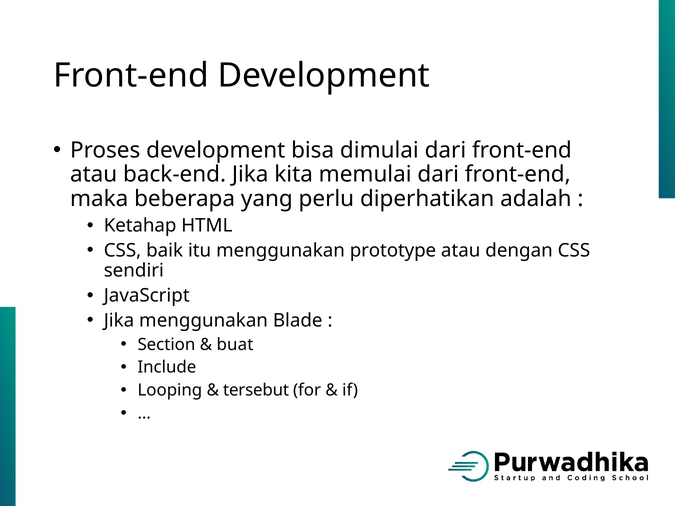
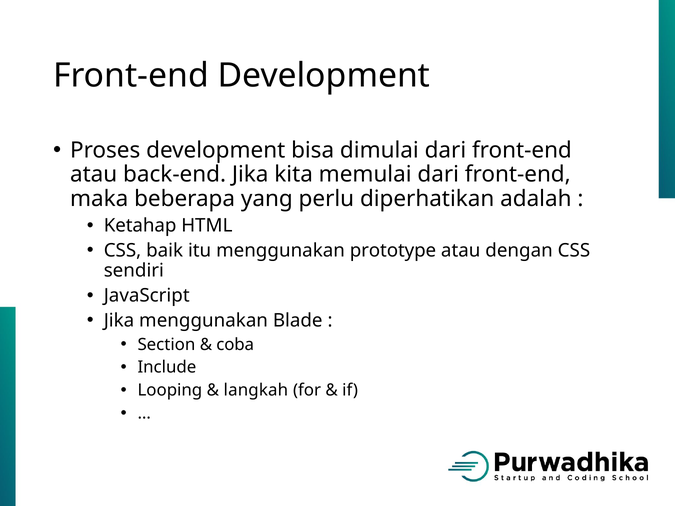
buat: buat -> coba
tersebut: tersebut -> langkah
